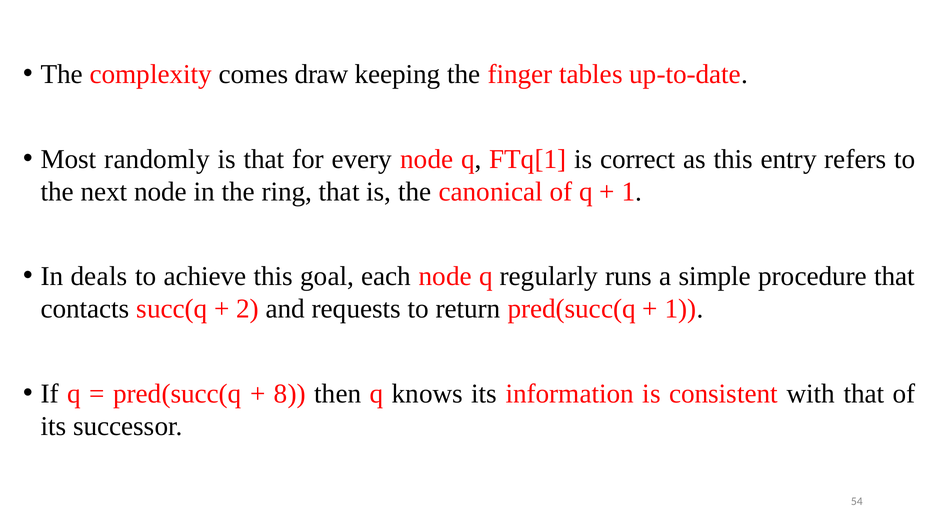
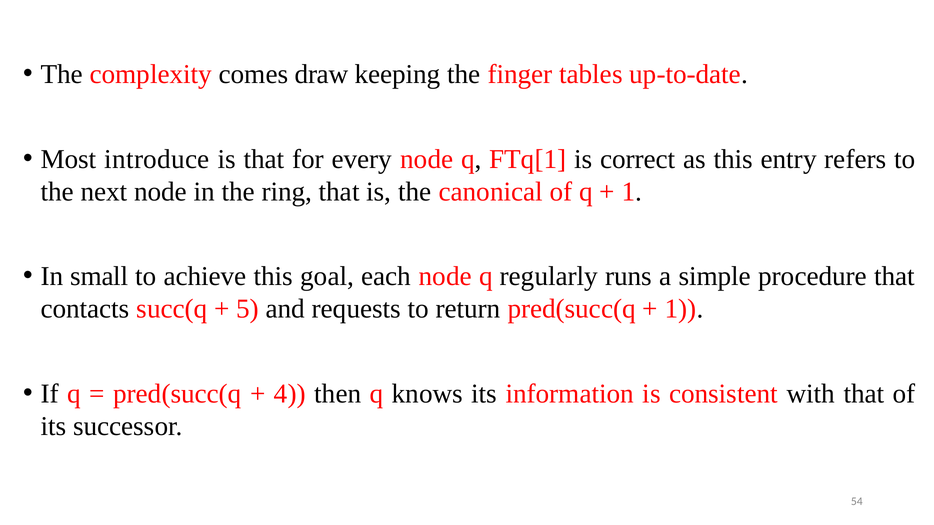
randomly: randomly -> introduce
deals: deals -> small
2: 2 -> 5
8: 8 -> 4
